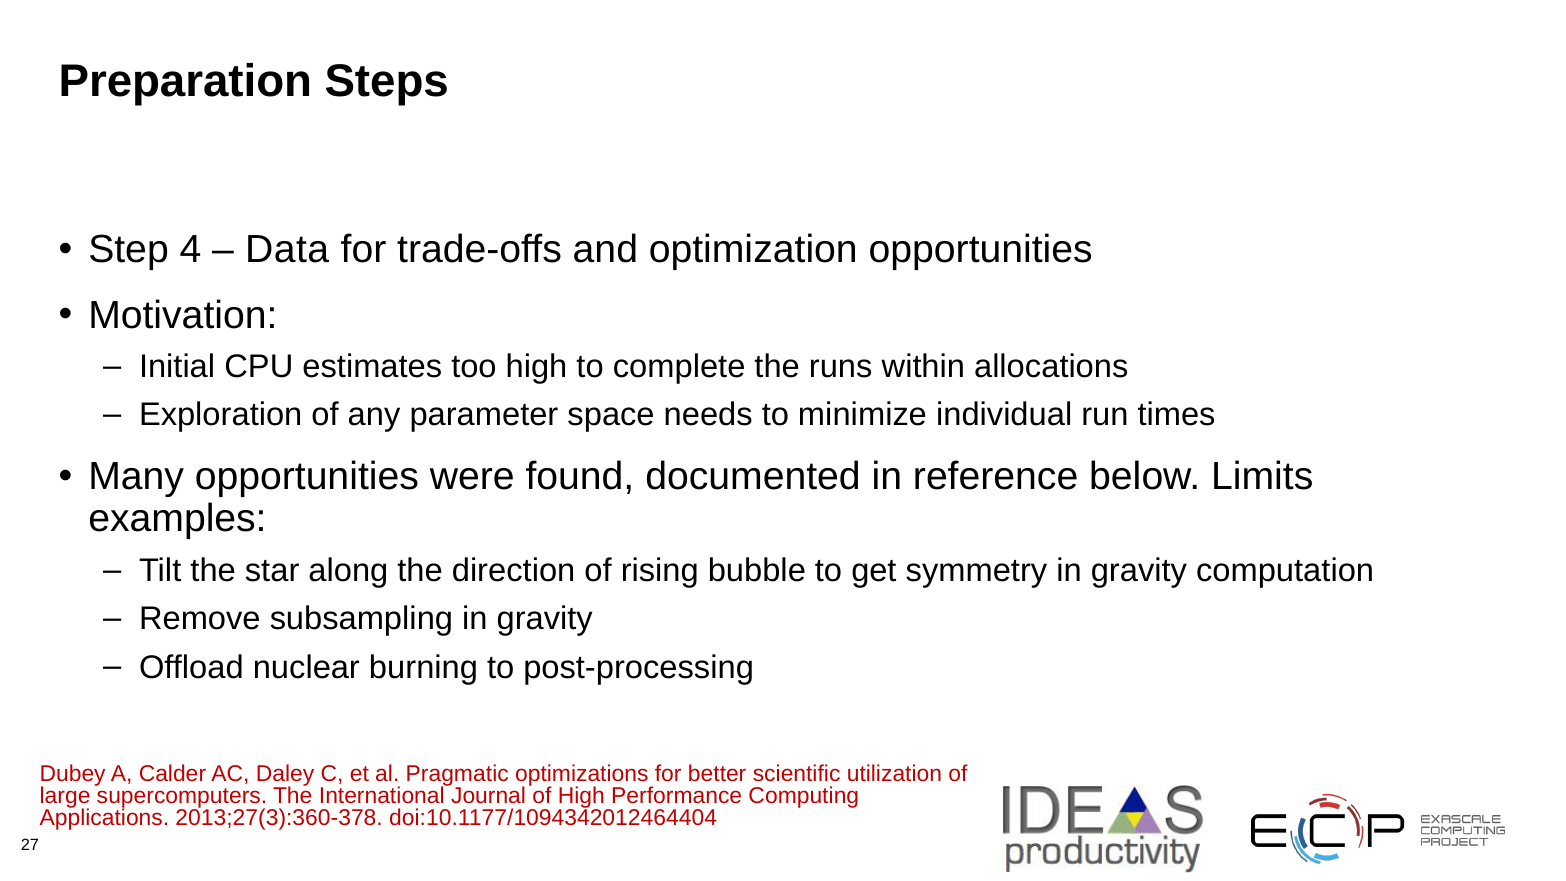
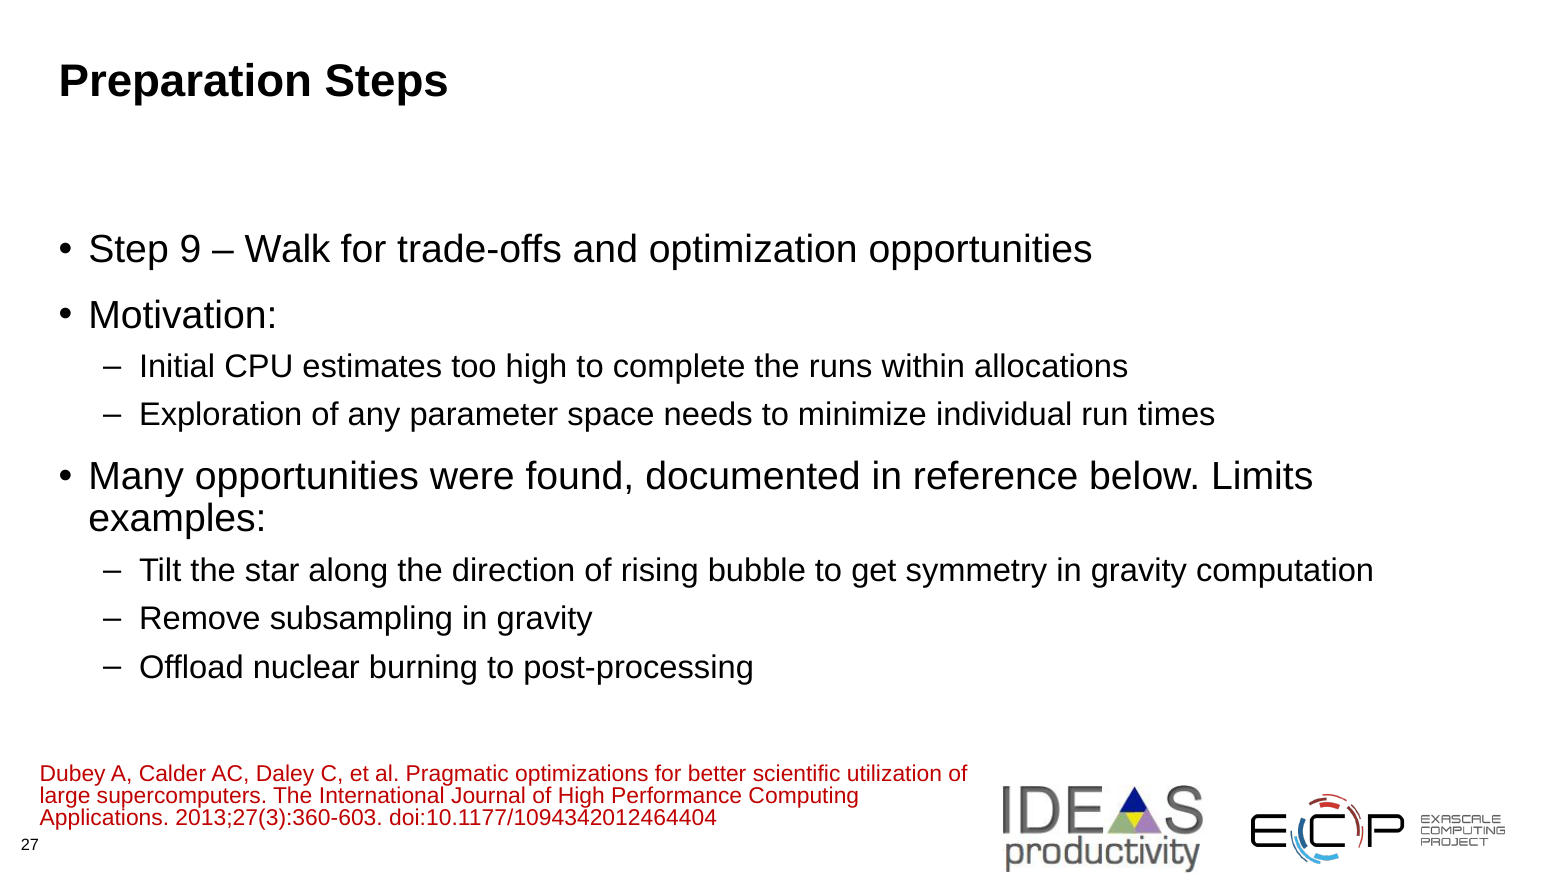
4: 4 -> 9
Data: Data -> Walk
2013;27(3):360-378: 2013;27(3):360-378 -> 2013;27(3):360-603
